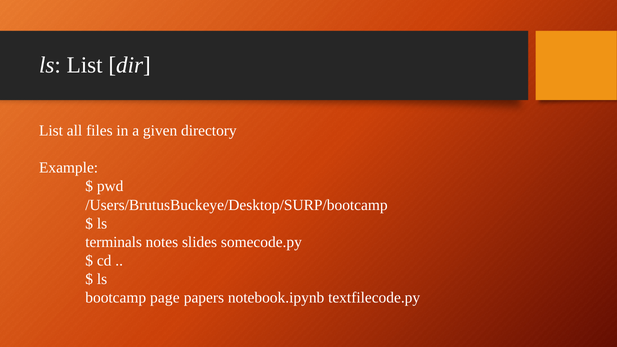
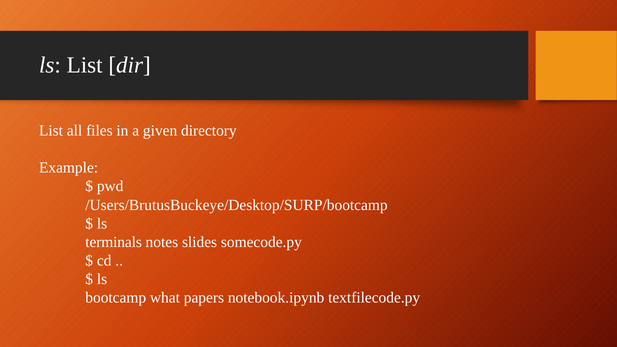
page: page -> what
